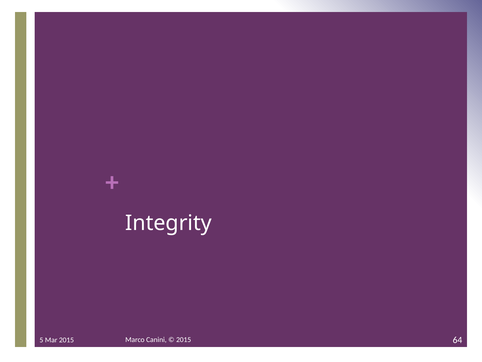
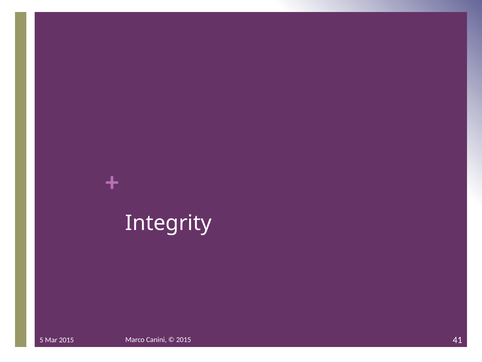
64: 64 -> 41
